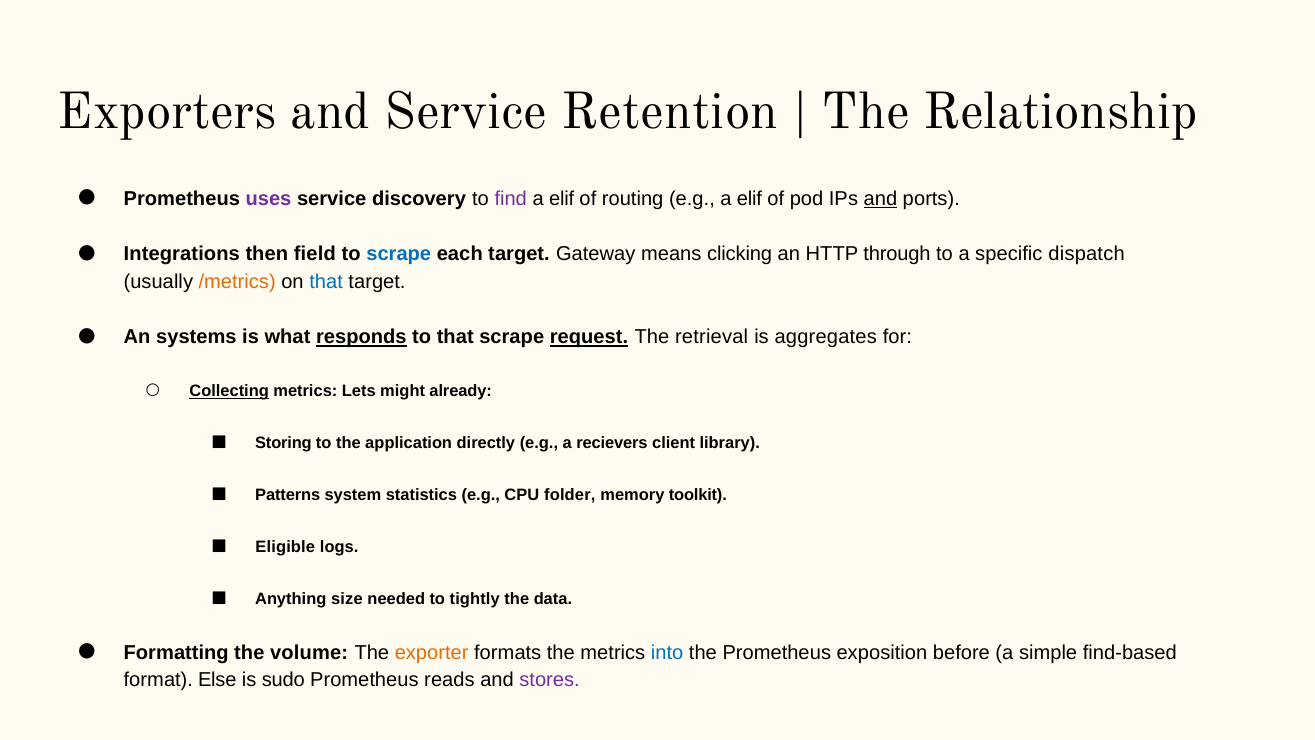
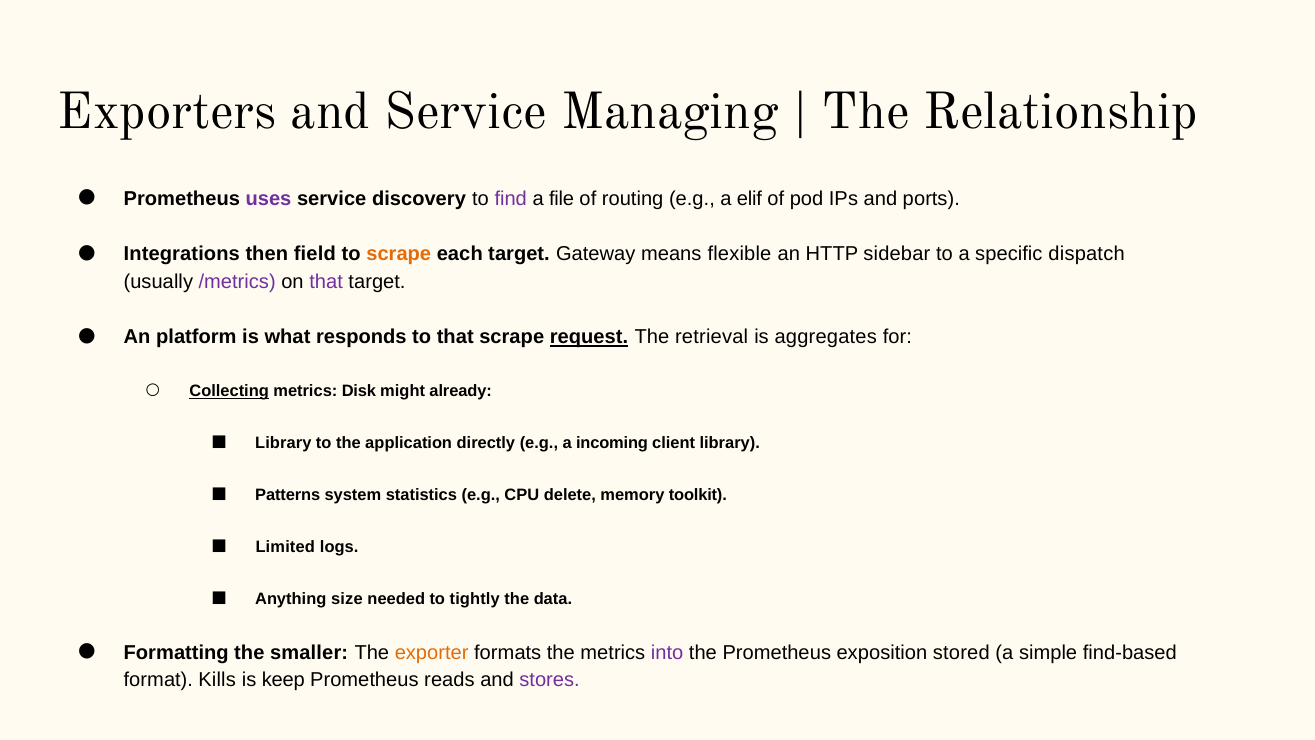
Retention: Retention -> Managing
elif at (562, 199): elif -> file
and at (880, 199) underline: present -> none
scrape at (399, 254) colour: blue -> orange
clicking: clicking -> flexible
through: through -> sidebar
/metrics colour: orange -> purple
that at (326, 282) colour: blue -> purple
systems: systems -> platform
responds underline: present -> none
Lets: Lets -> Disk
Storing at (283, 443): Storing -> Library
recievers: recievers -> incoming
folder: folder -> delete
Eligible: Eligible -> Limited
volume: volume -> smaller
into colour: blue -> purple
before: before -> stored
Else: Else -> Kills
sudo: sudo -> keep
